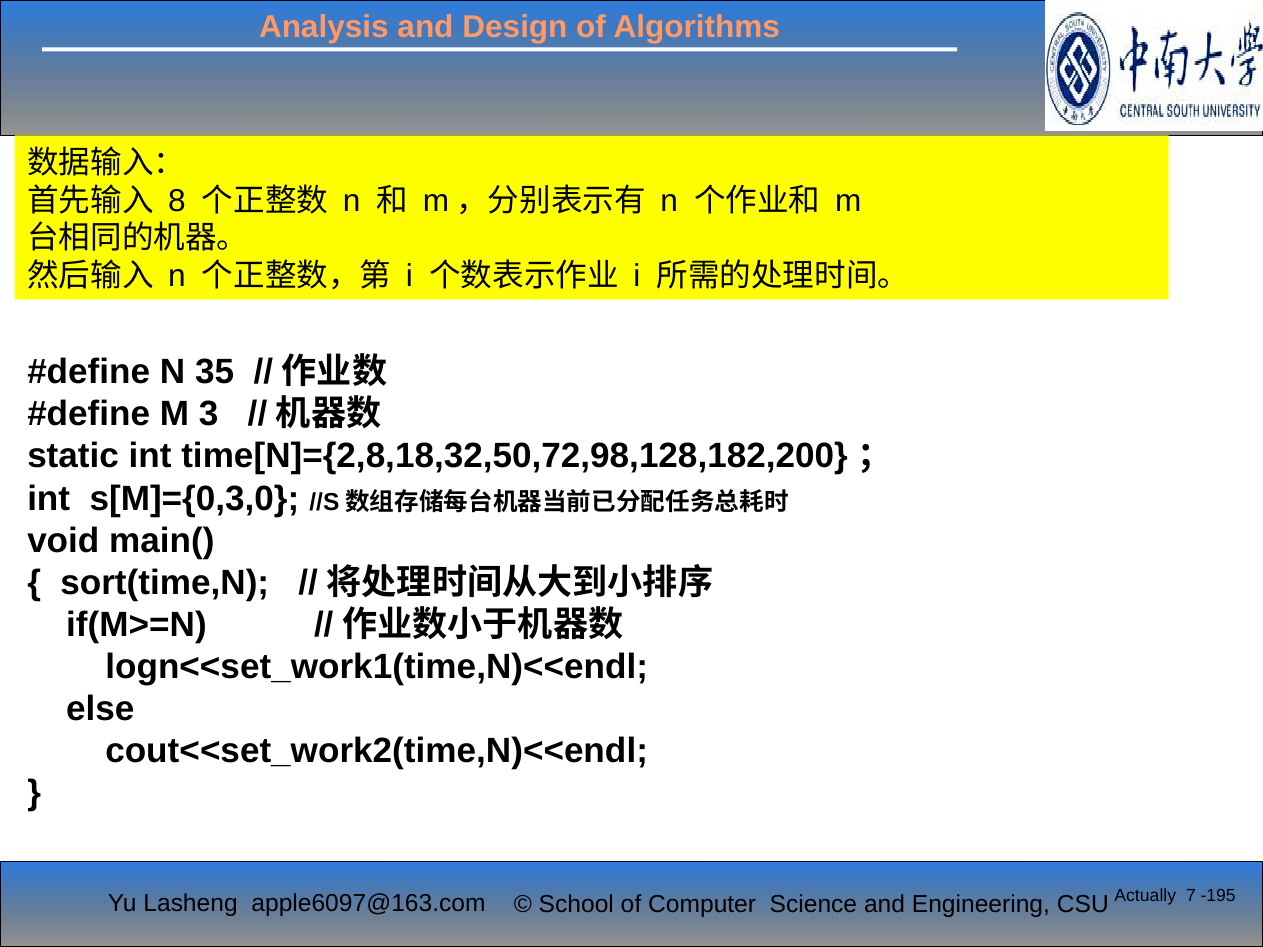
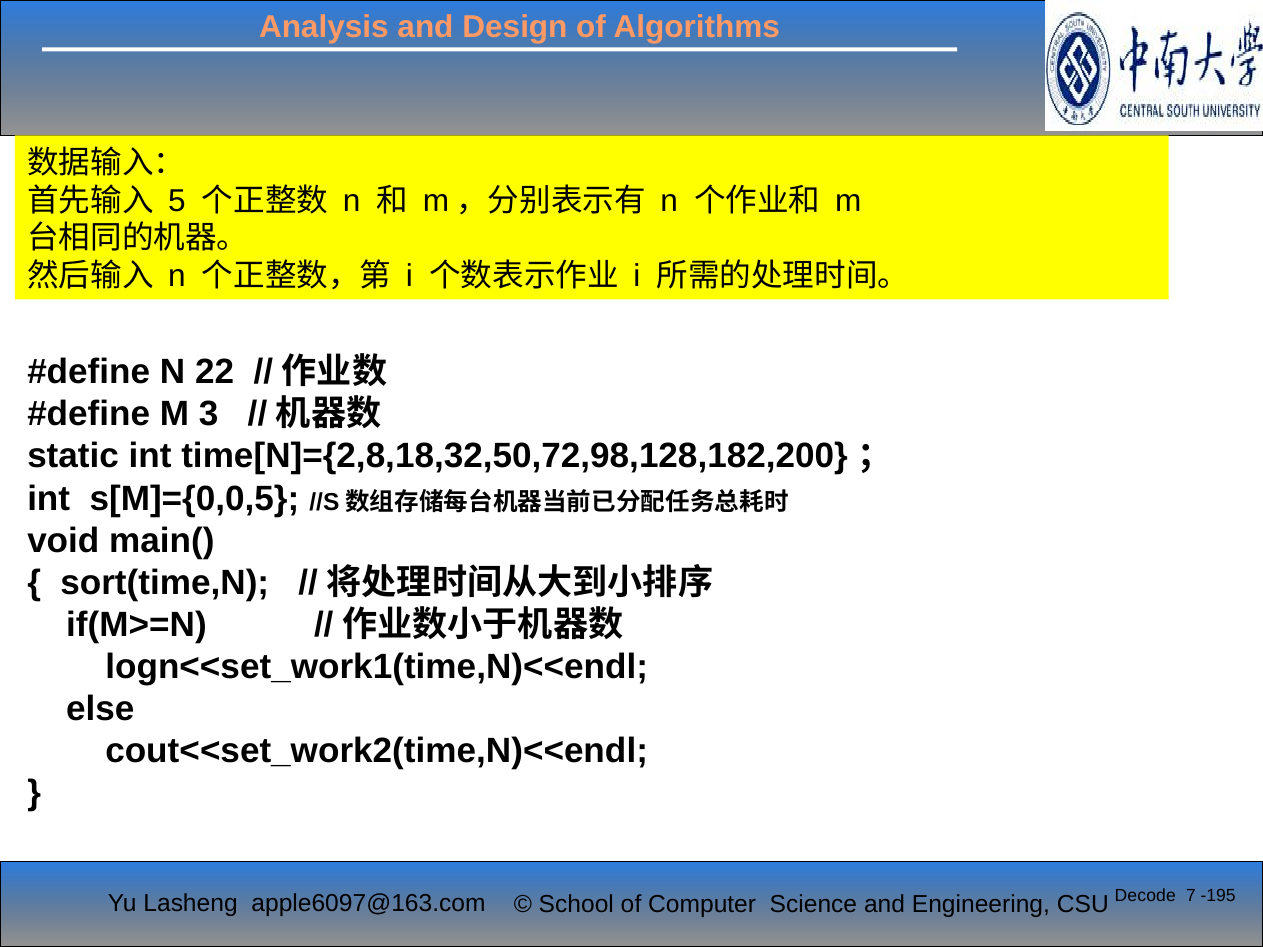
8: 8 -> 5
35: 35 -> 22
s[M]={0,3,0: s[M]={0,3,0 -> s[M]={0,0,5
Actually: Actually -> Decode
